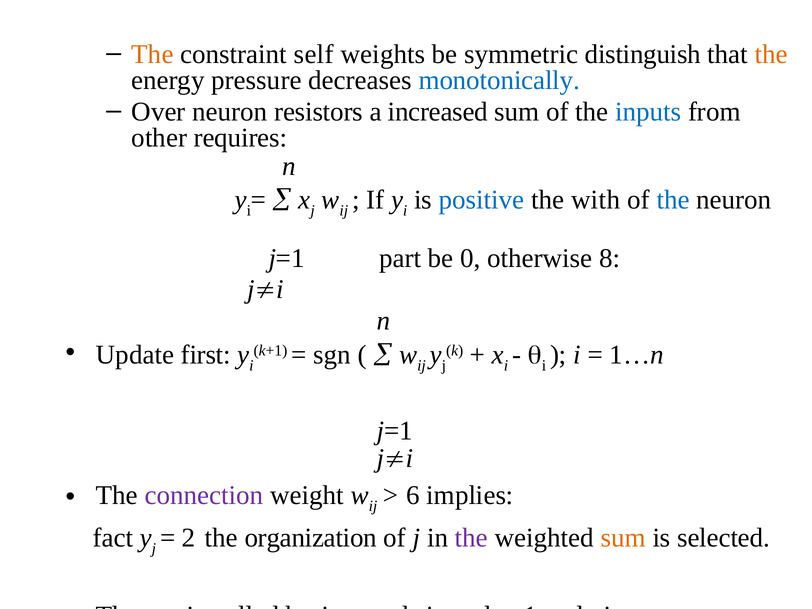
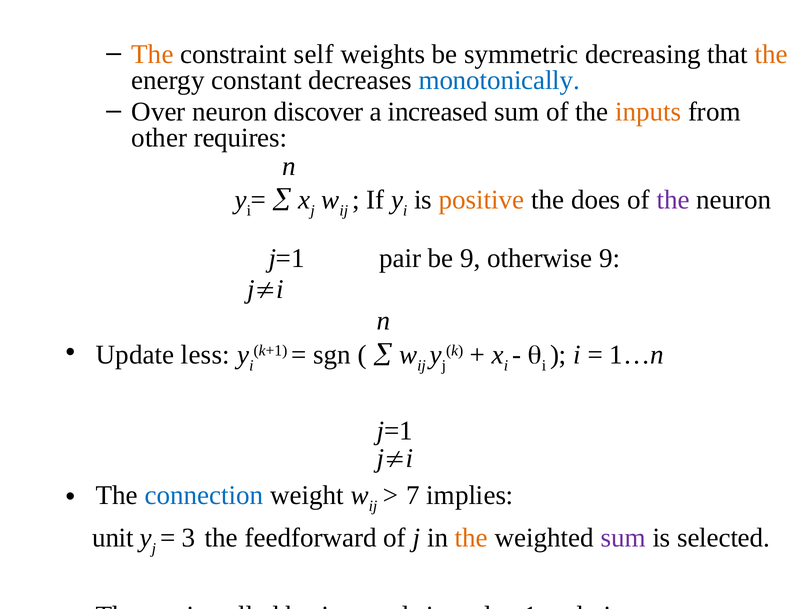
distinguish: distinguish -> decreasing
pressure: pressure -> constant
resistors: resistors -> discover
inputs colour: blue -> orange
positive colour: blue -> orange
with: with -> does
the at (673, 200) colour: blue -> purple
part: part -> pair
be 0: 0 -> 9
otherwise 8: 8 -> 9
first: first -> less
connection colour: purple -> blue
6: 6 -> 7
fact: fact -> unit
2: 2 -> 3
organization: organization -> feedforward
the at (471, 538) colour: purple -> orange
sum at (623, 538) colour: orange -> purple
